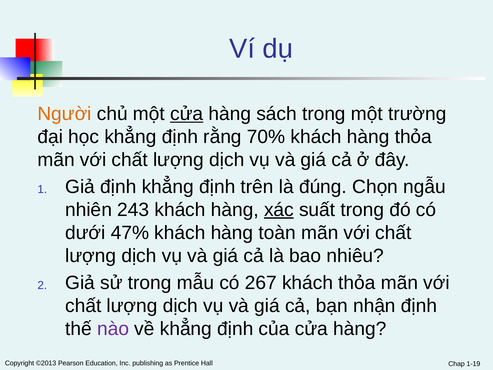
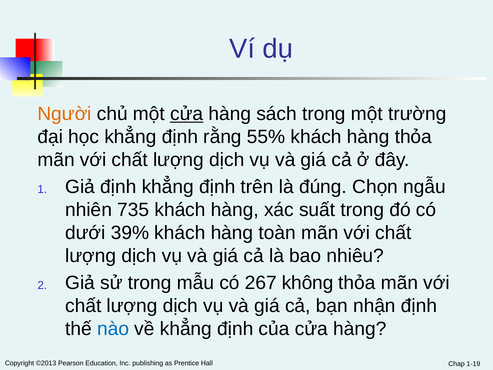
70%: 70% -> 55%
243: 243 -> 735
xác underline: present -> none
47%: 47% -> 39%
267 khách: khách -> không
nào colour: purple -> blue
